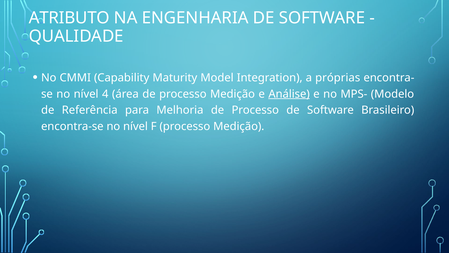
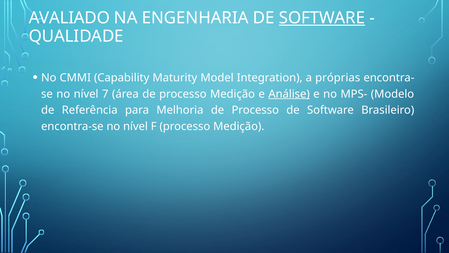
ATRIBUTO: ATRIBUTO -> AVALIADO
SOFTWARE at (322, 18) underline: none -> present
4: 4 -> 7
